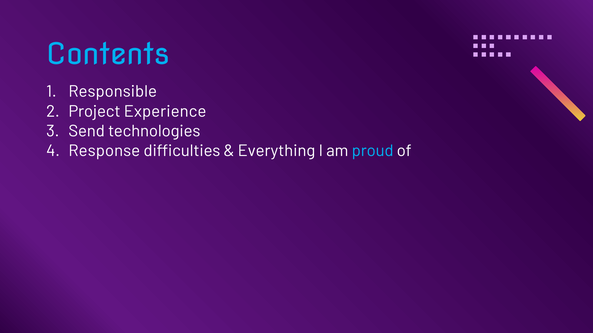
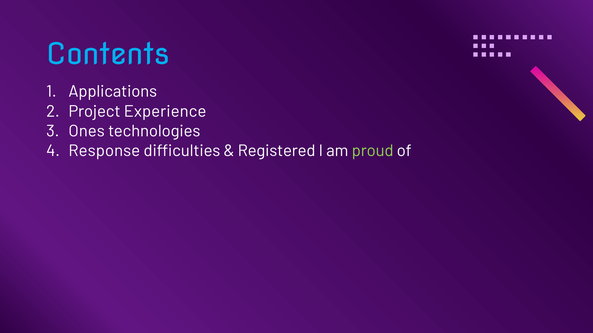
Responsible: Responsible -> Applications
Send: Send -> Ones
Everything: Everything -> Registered
proud colour: light blue -> light green
